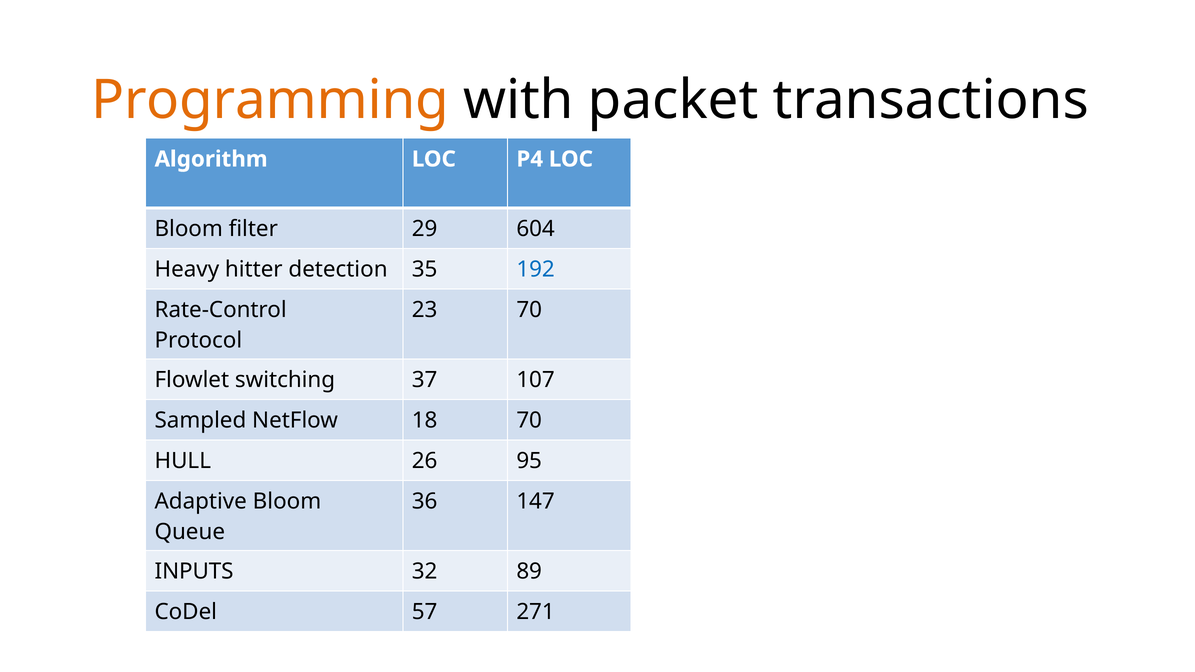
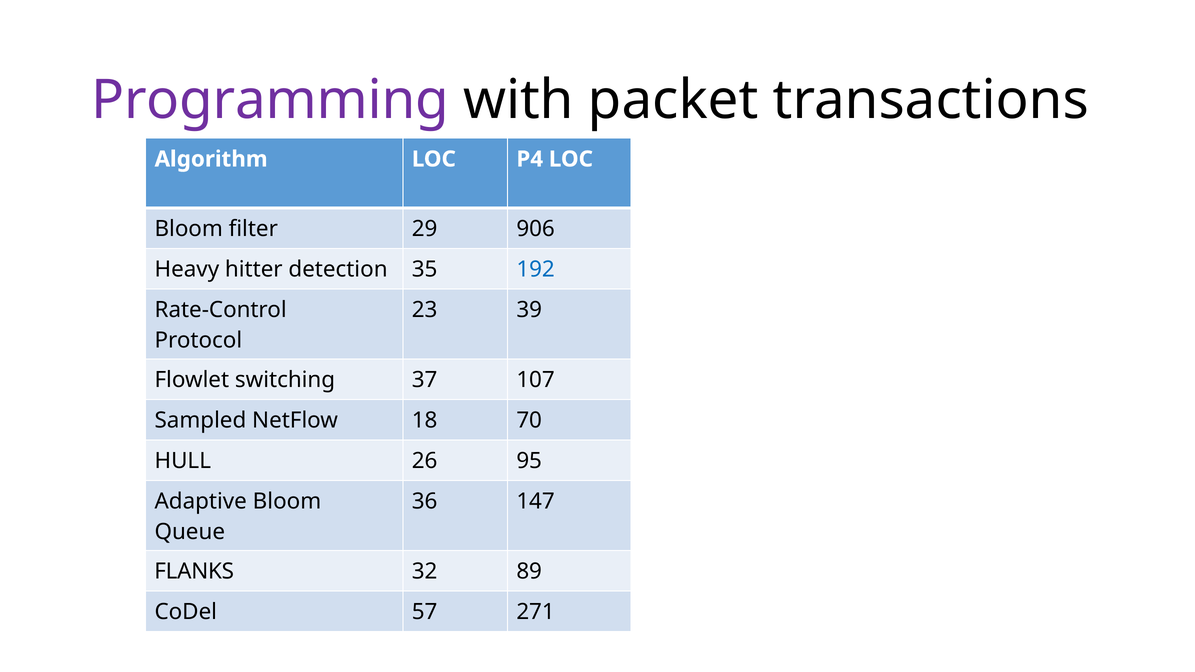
Programming colour: orange -> purple
604: 604 -> 906
23 70: 70 -> 39
INPUTS: INPUTS -> FLANKS
